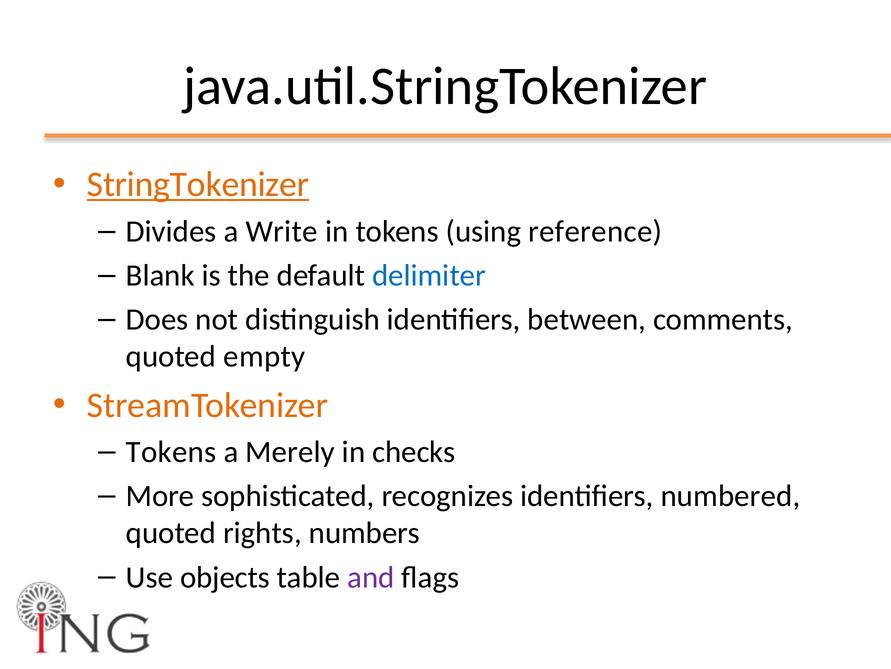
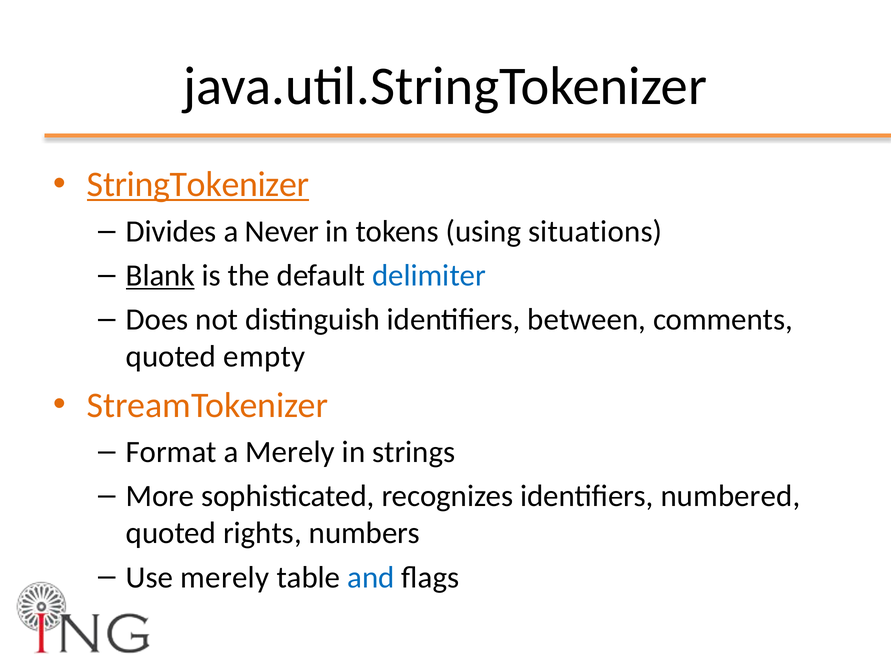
Write: Write -> Never
reference: reference -> situations
Blank underline: none -> present
Tokens at (171, 451): Tokens -> Format
checks: checks -> strings
Use objects: objects -> merely
and colour: purple -> blue
